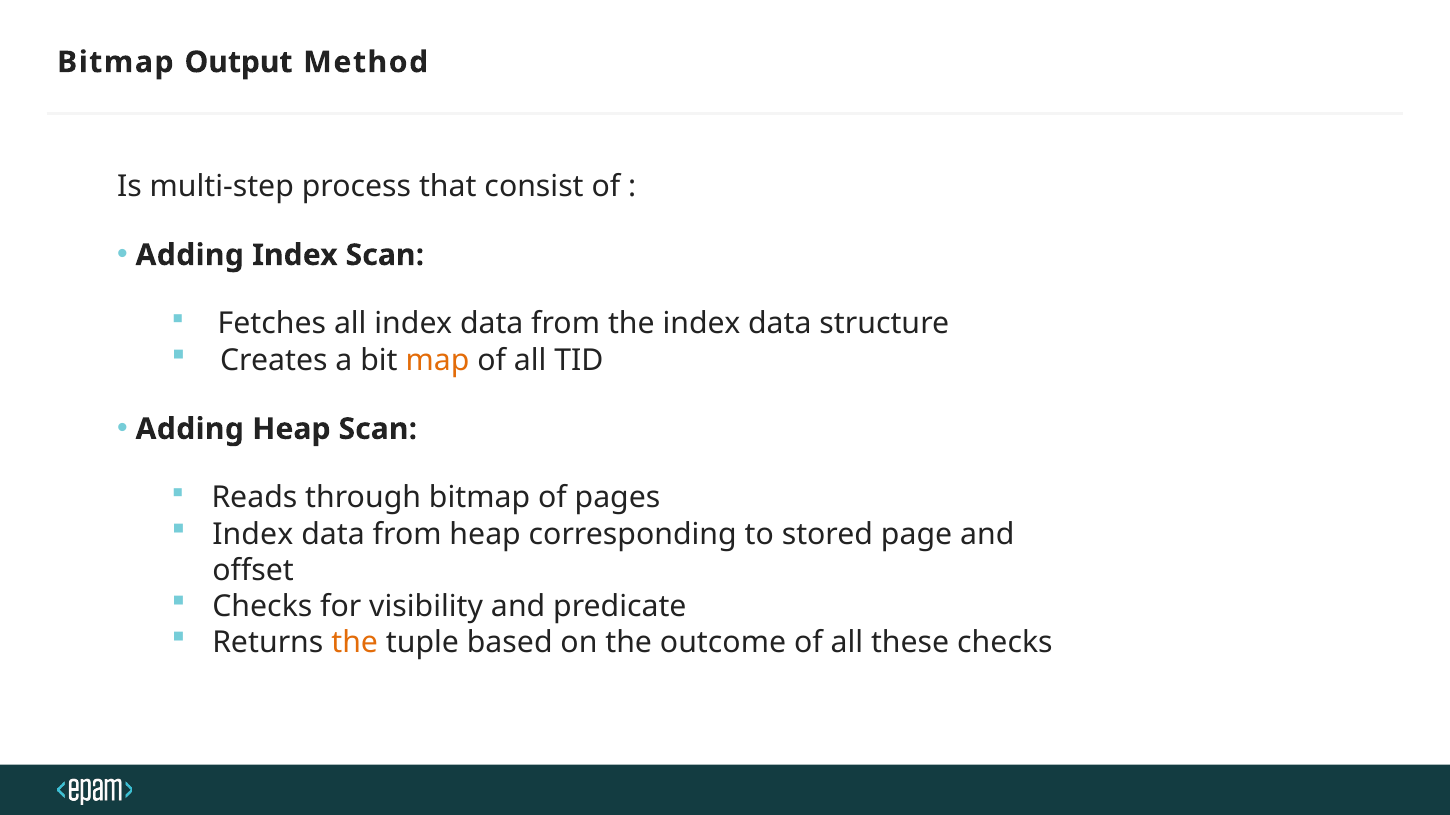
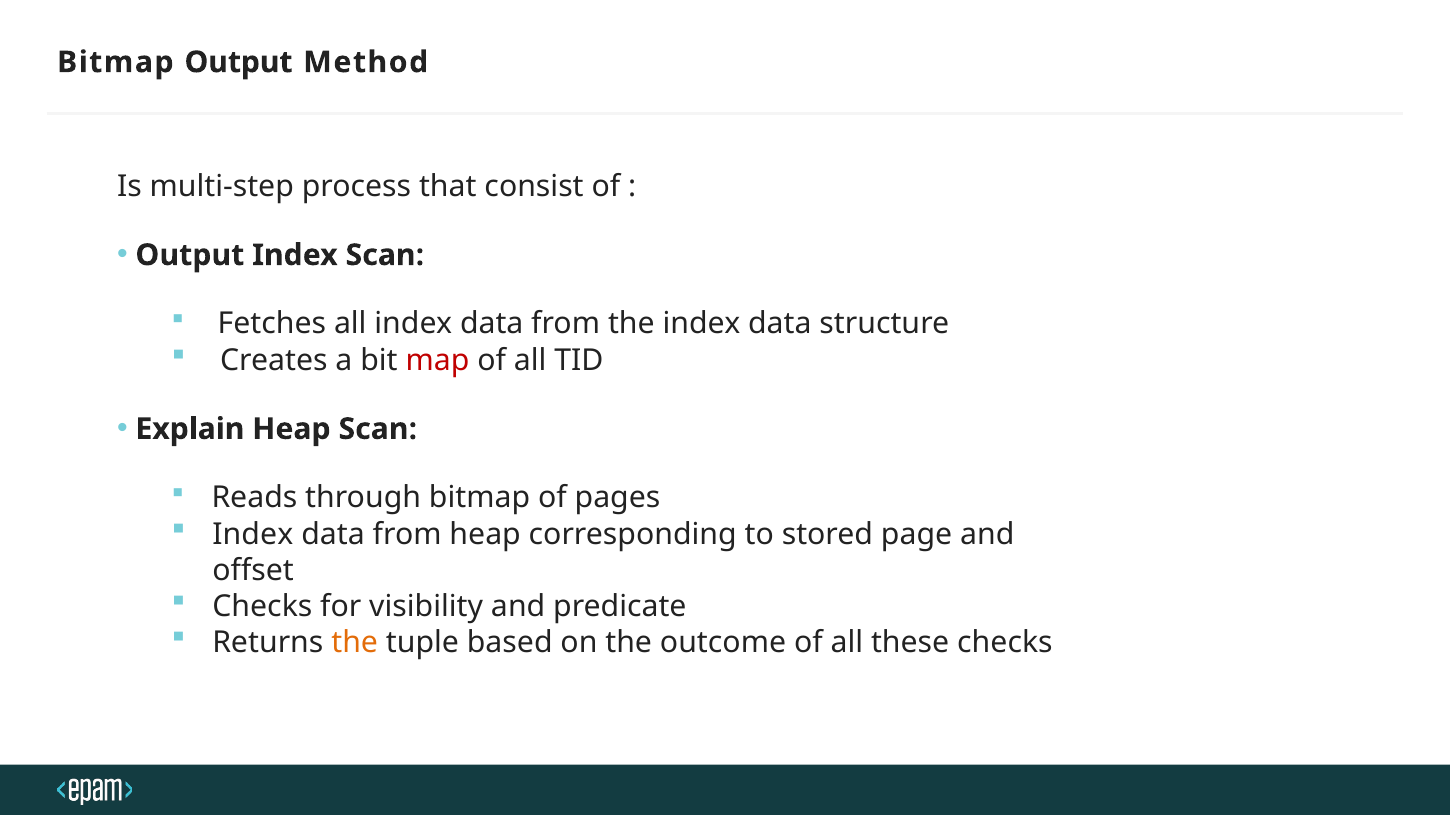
Adding at (190, 255): Adding -> Output
map colour: orange -> red
Adding at (190, 429): Adding -> Explain
